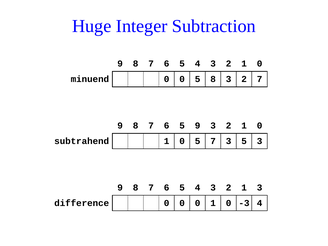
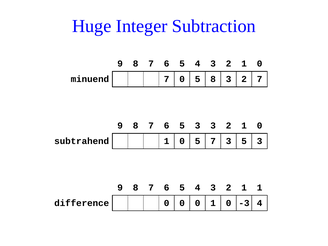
minuend 0: 0 -> 7
6 5 9: 9 -> 3
1 3: 3 -> 1
